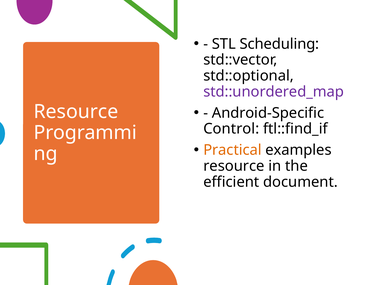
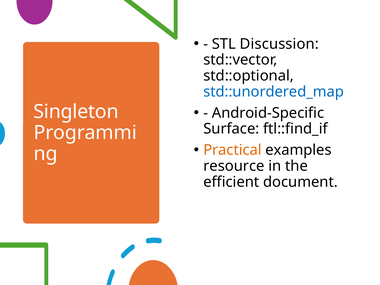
Scheduling: Scheduling -> Discussion
std::unordered_map colour: purple -> blue
Resource at (76, 112): Resource -> Singleton
Control: Control -> Surface
